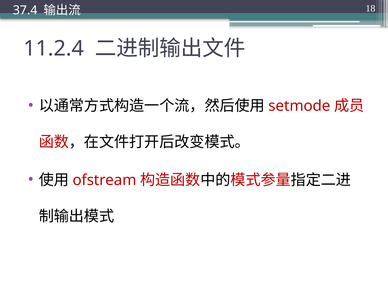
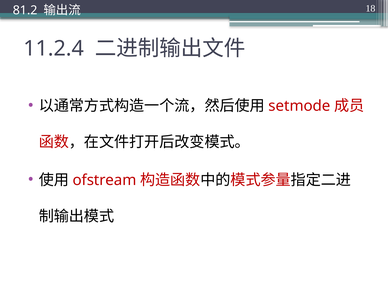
37.4: 37.4 -> 81.2
